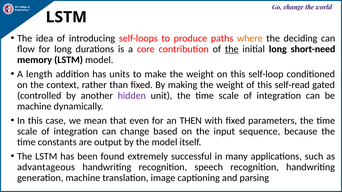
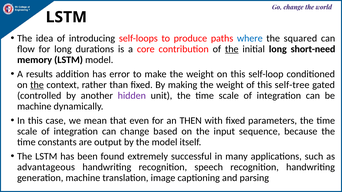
where colour: orange -> blue
deciding: deciding -> squared
length: length -> results
units: units -> error
the at (37, 85) underline: none -> present
self-read: self-read -> self-tree
